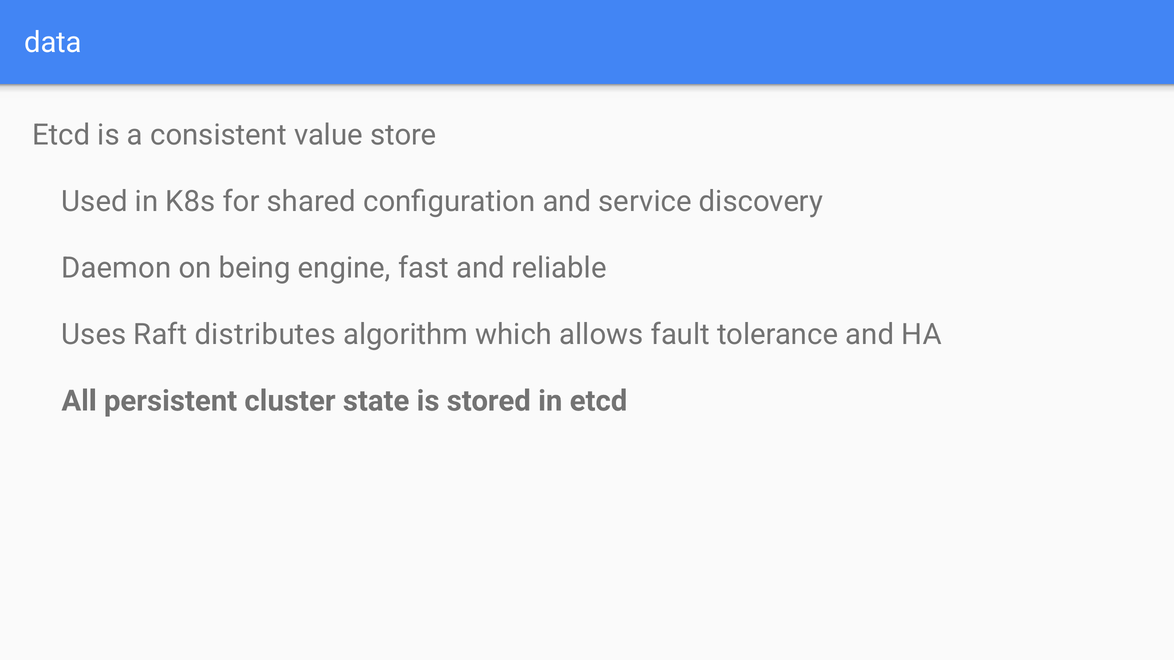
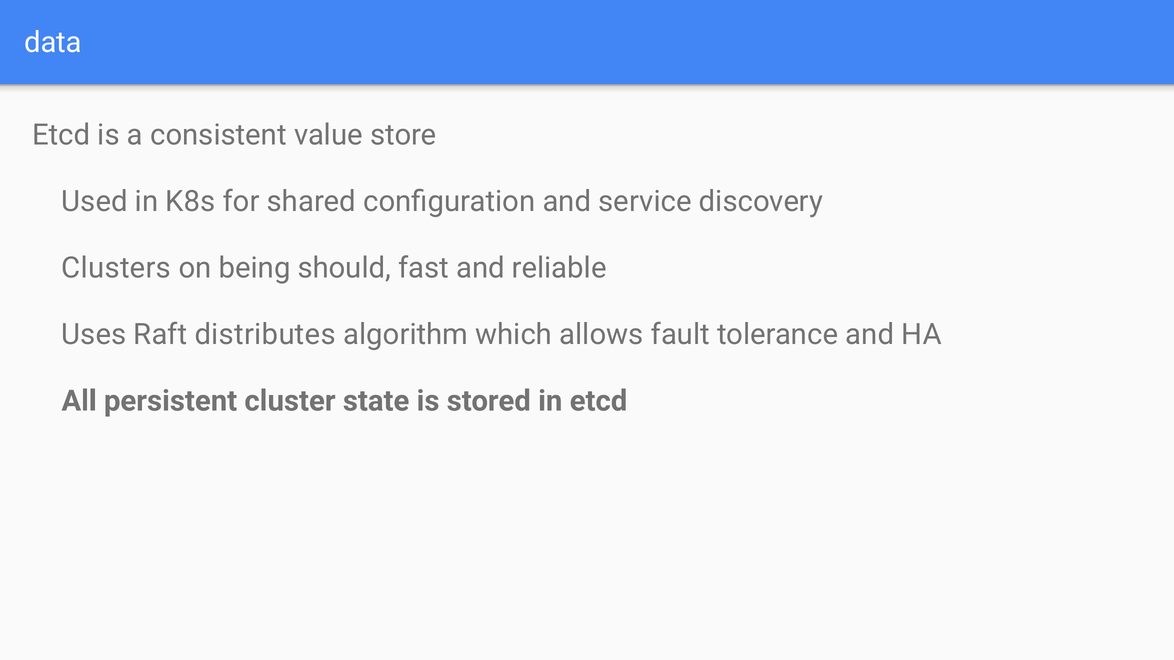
Daemon: Daemon -> Clusters
engine: engine -> should
